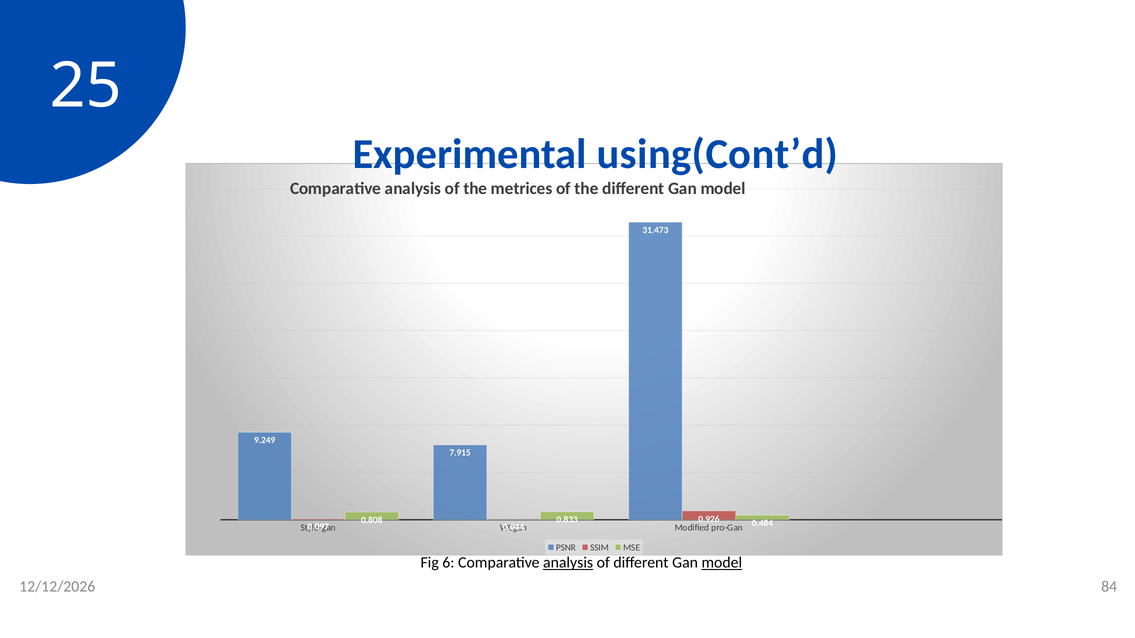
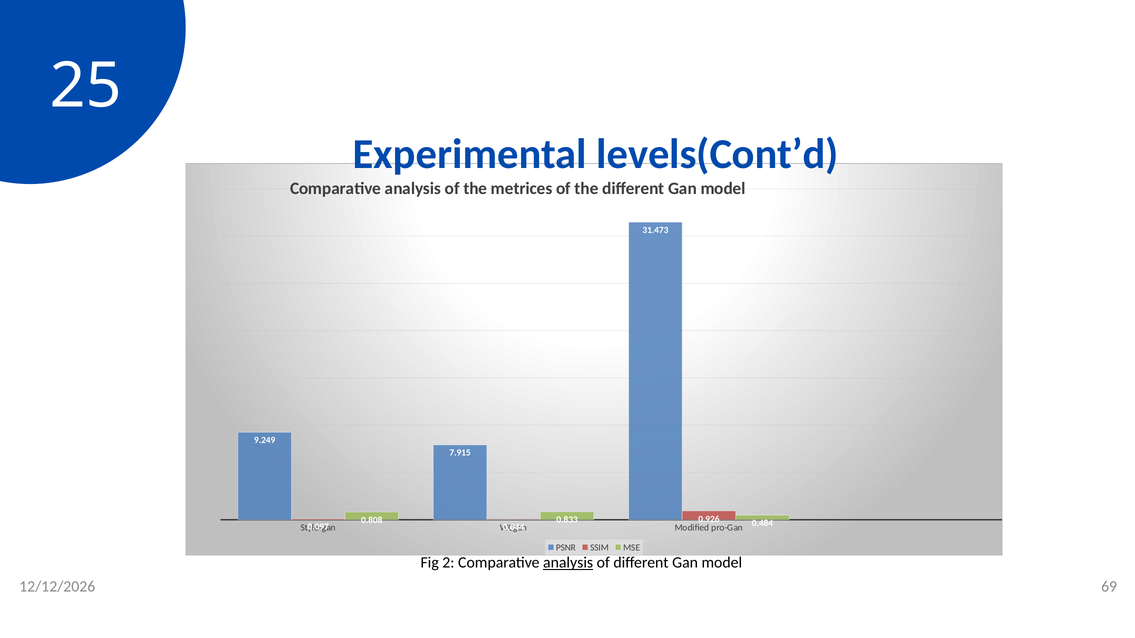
using(Cont’d: using(Cont’d -> levels(Cont’d
6: 6 -> 2
model at (722, 563) underline: present -> none
84: 84 -> 69
